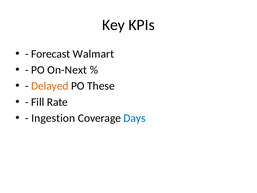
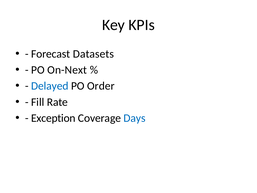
Walmart: Walmart -> Datasets
Delayed colour: orange -> blue
These: These -> Order
Ingestion: Ingestion -> Exception
